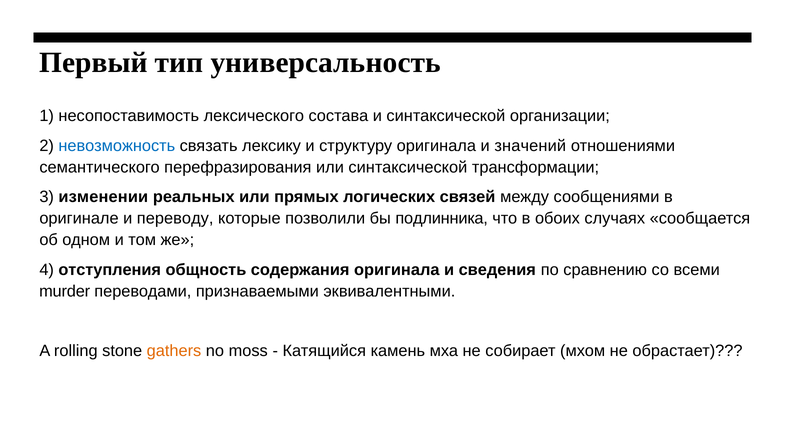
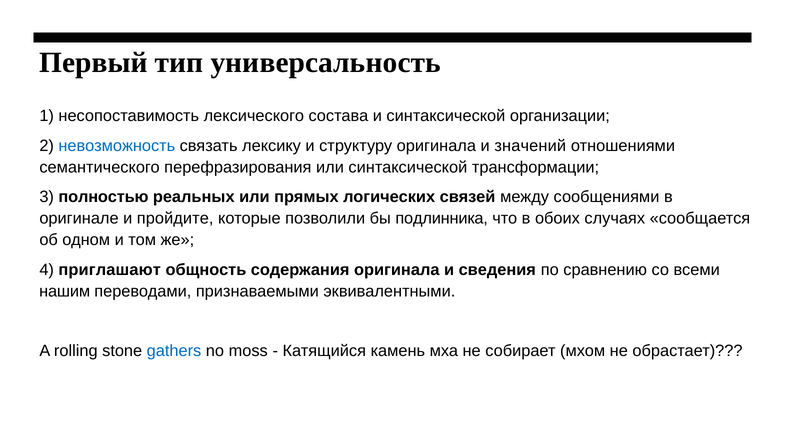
изменении: изменении -> полностью
переводу: переводу -> пройдите
отступления: отступления -> приглашают
murder: murder -> нашим
gathers colour: orange -> blue
